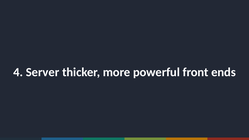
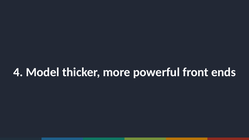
Server: Server -> Model
